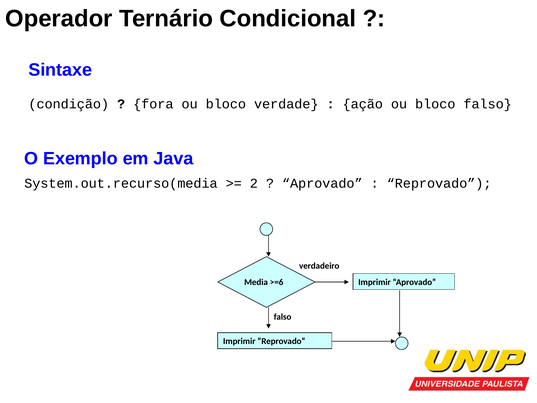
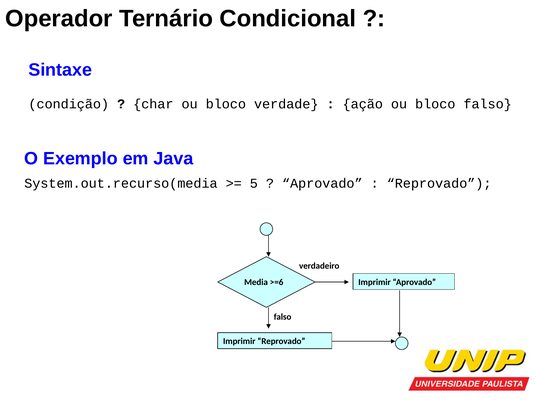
fora: fora -> char
2: 2 -> 5
